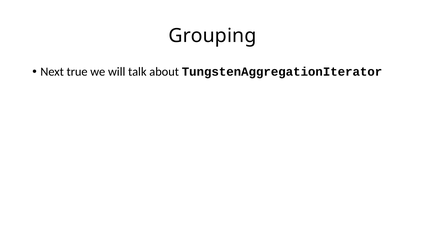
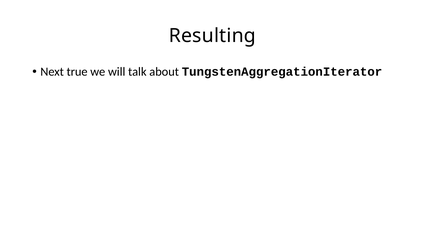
Grouping: Grouping -> Resulting
